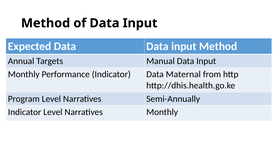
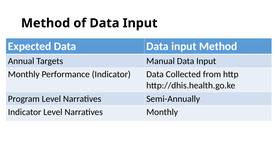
Maternal: Maternal -> Collected
